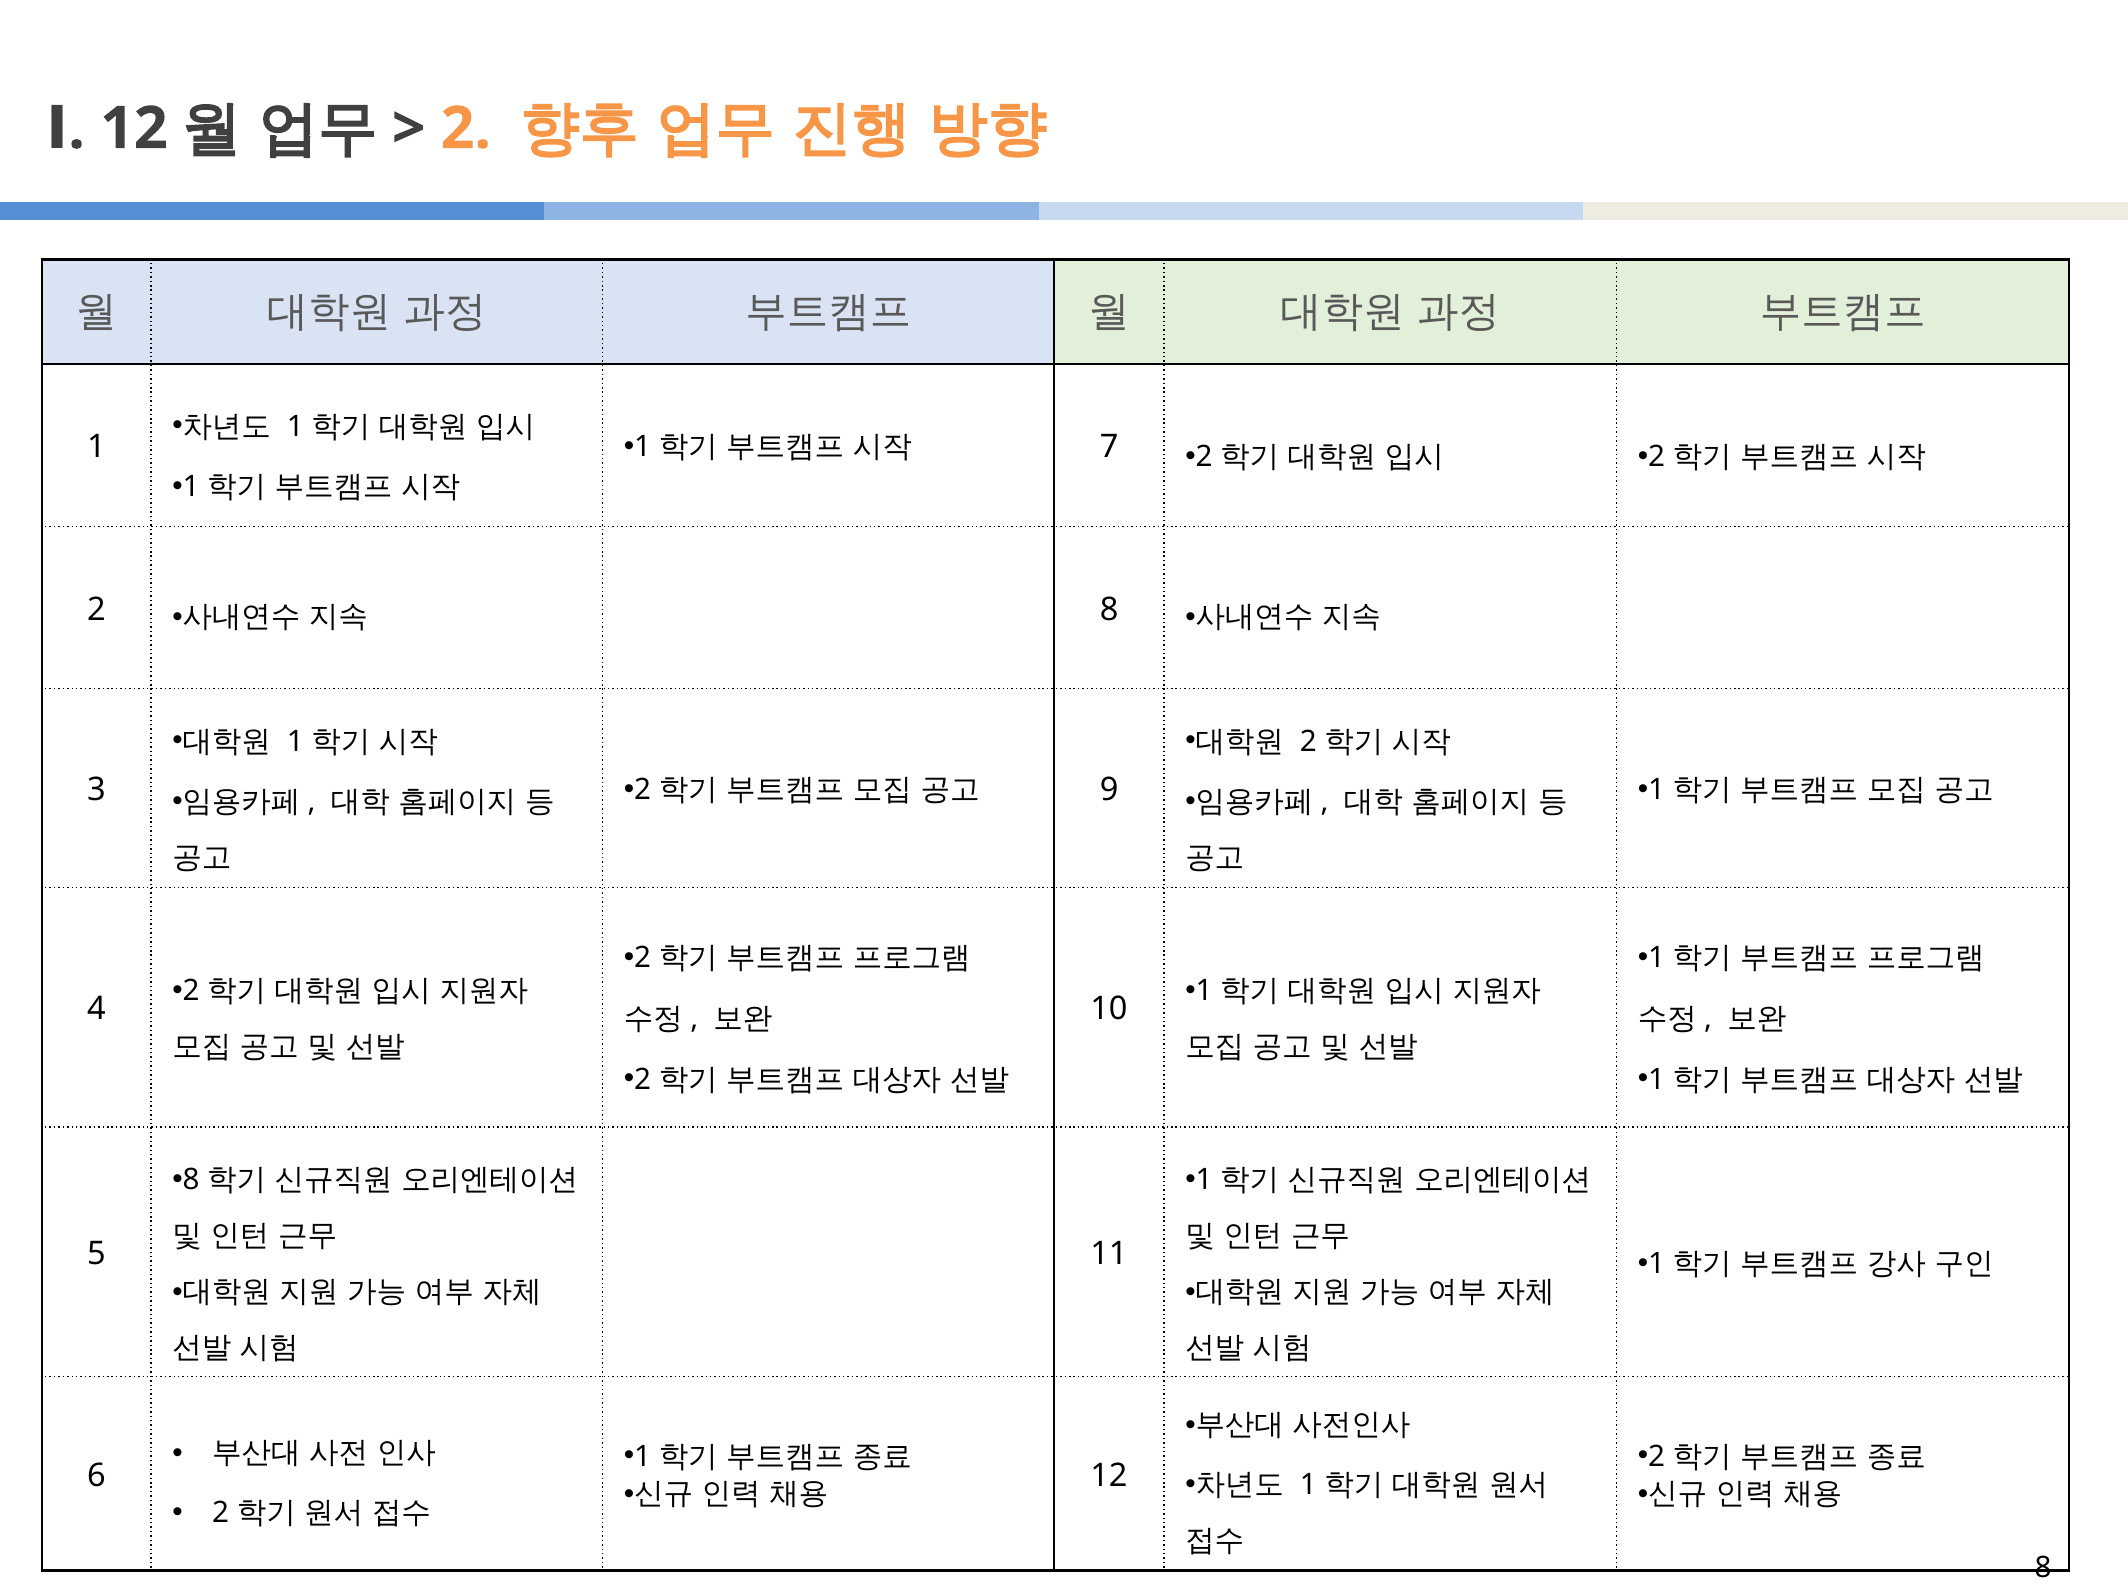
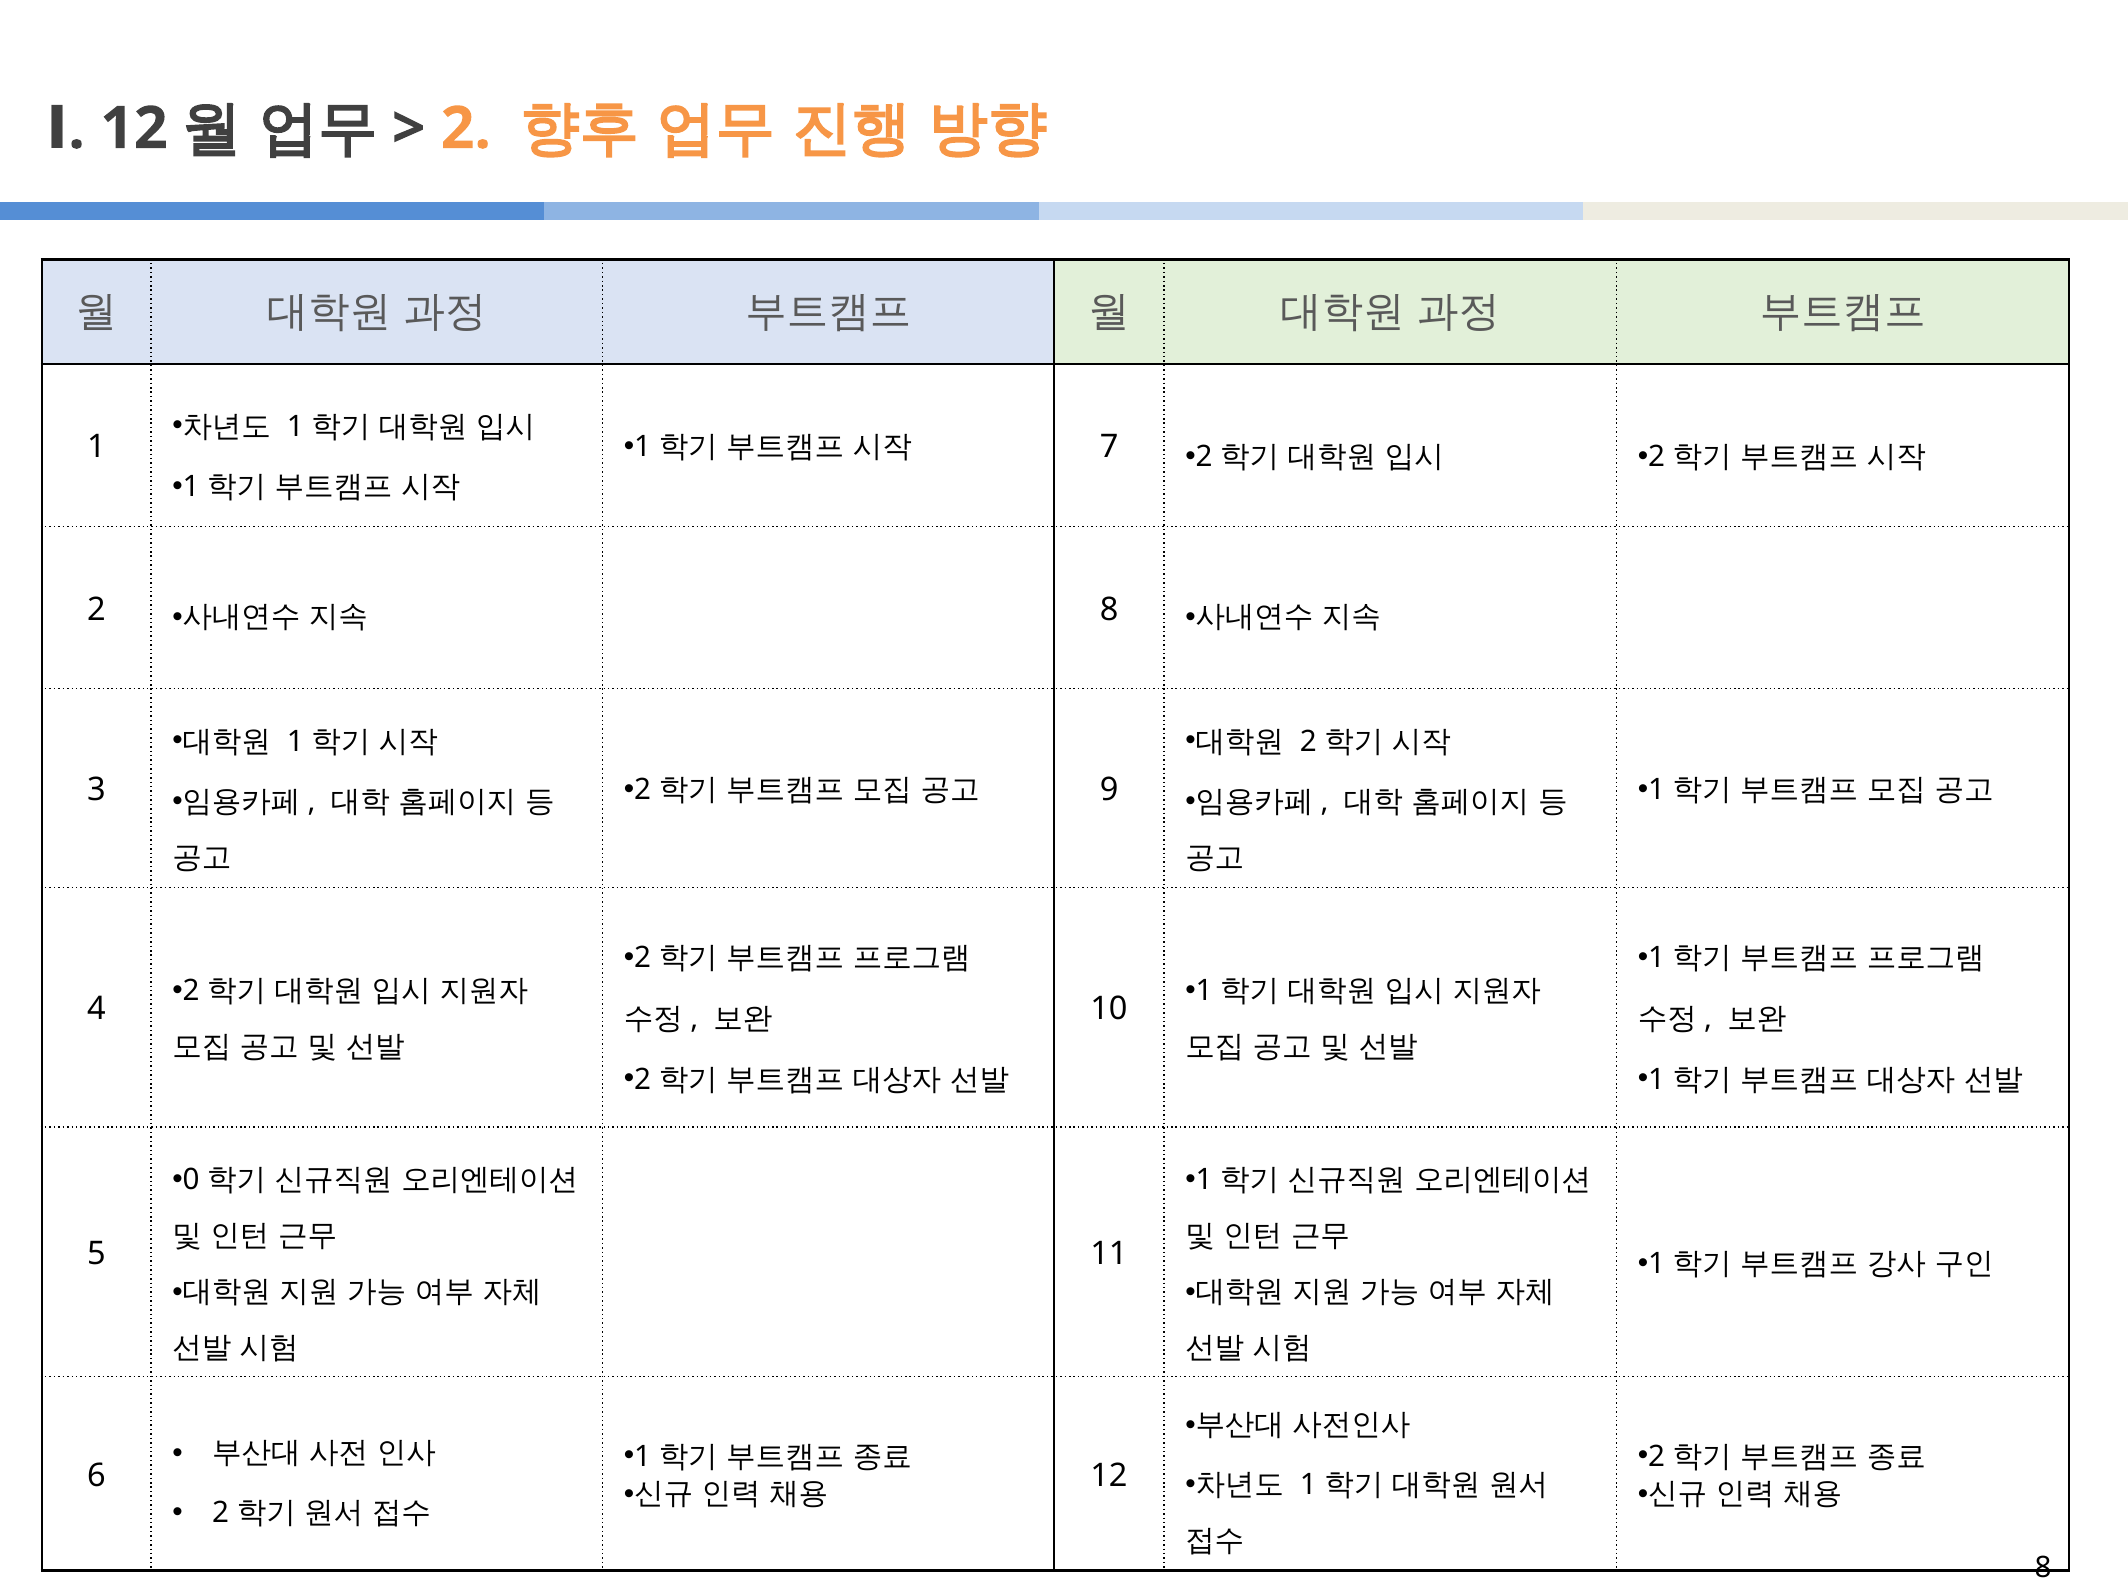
8 at (191, 1180): 8 -> 0
